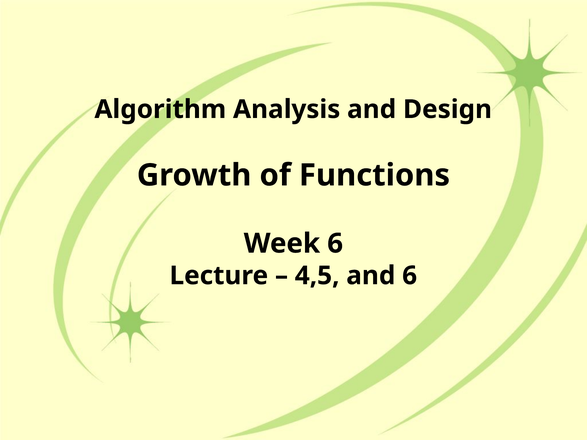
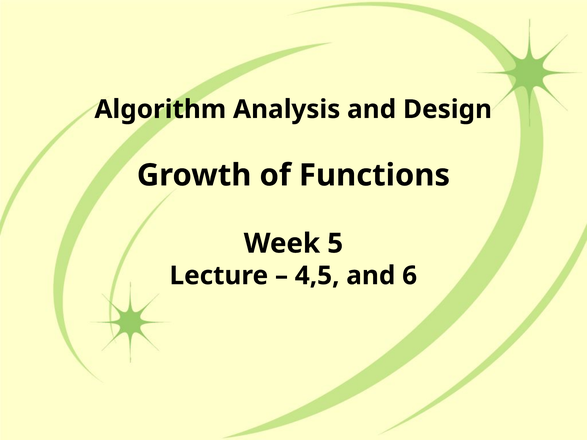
Week 6: 6 -> 5
